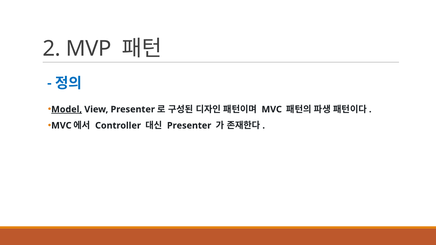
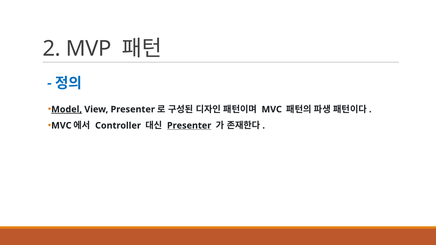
Presenter at (189, 126) underline: none -> present
